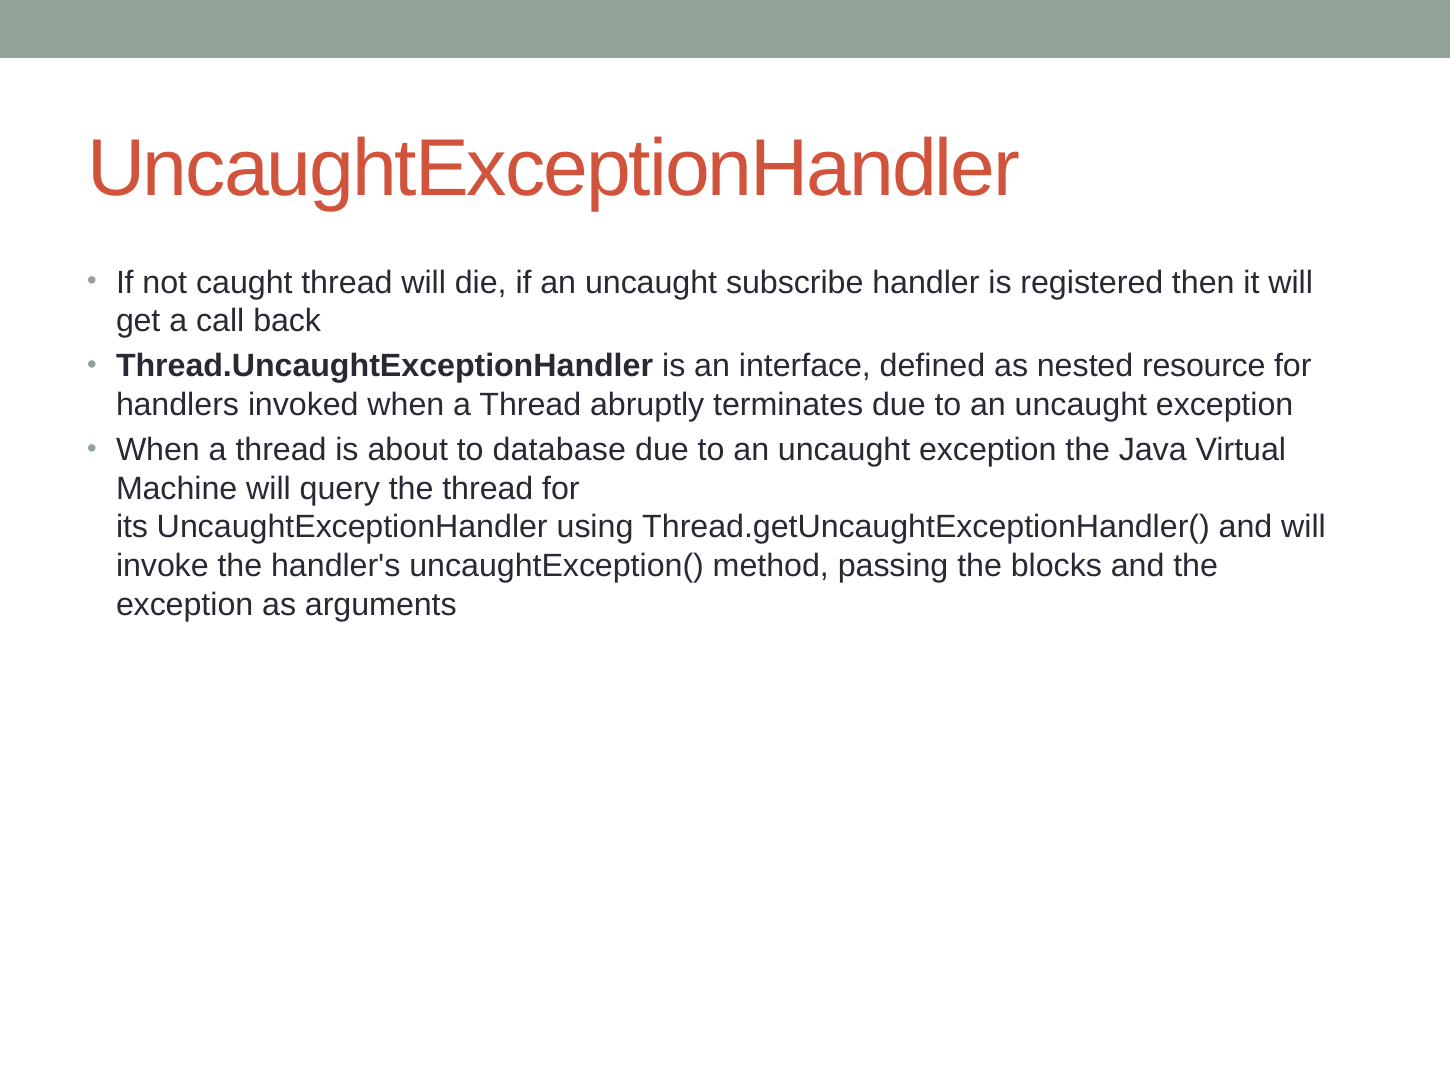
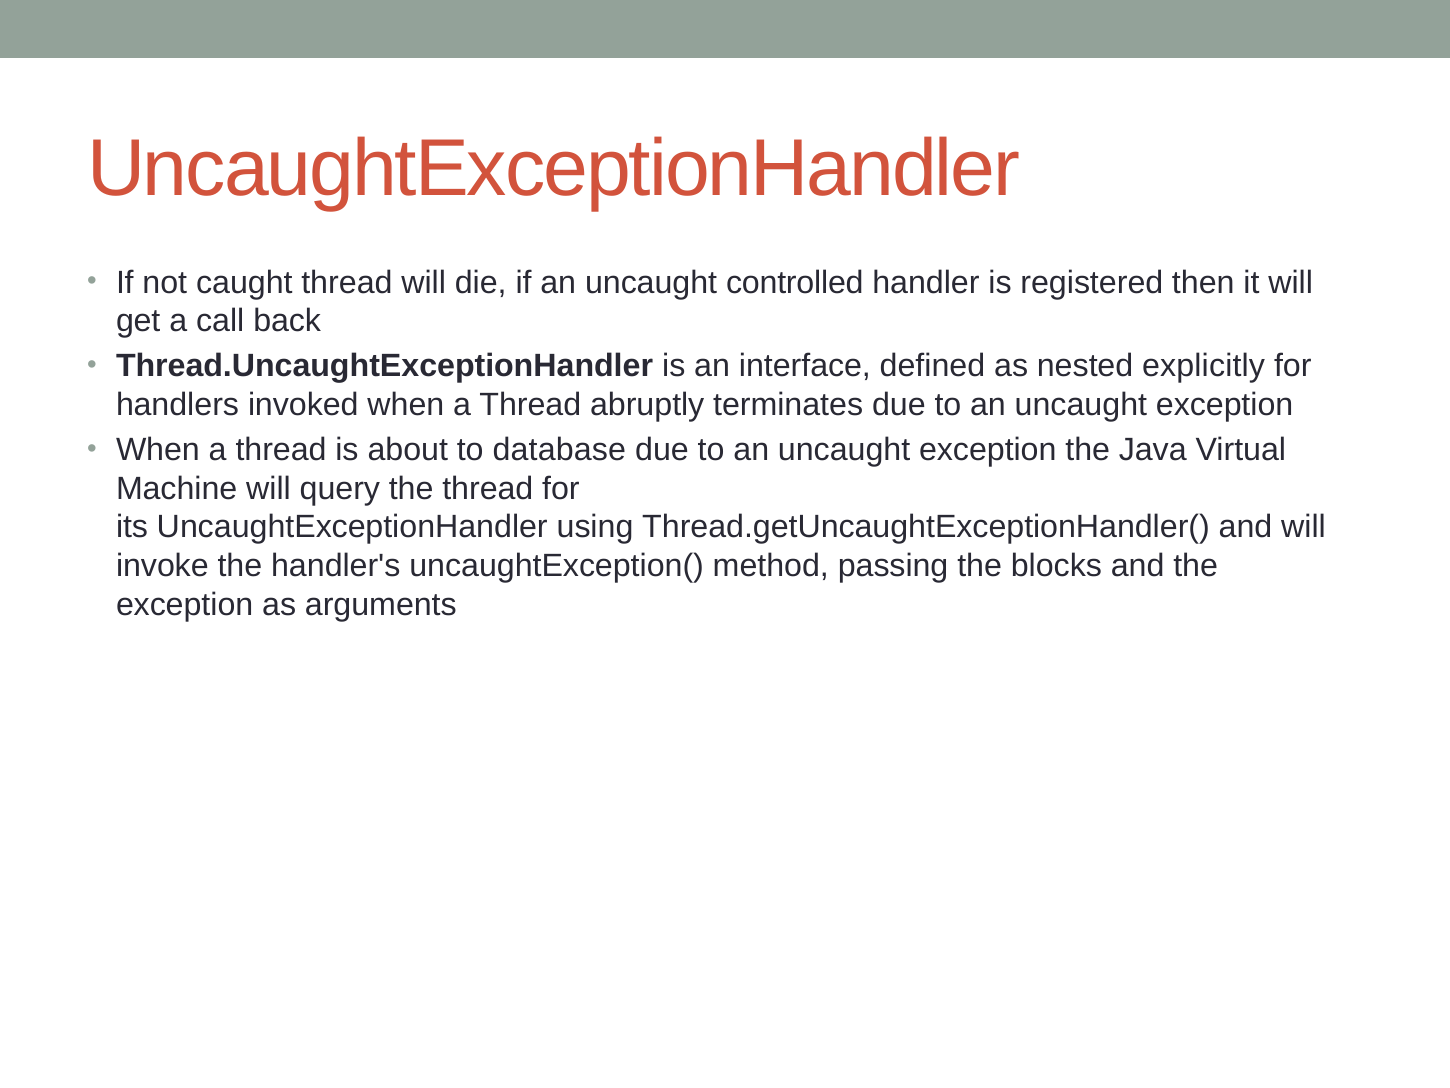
subscribe: subscribe -> controlled
resource: resource -> explicitly
